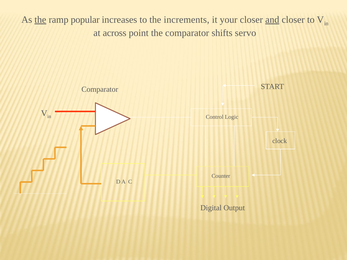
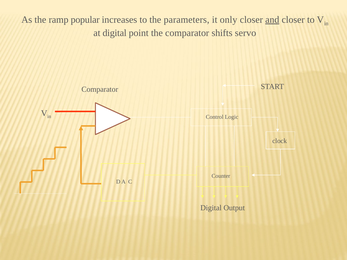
the at (40, 20) underline: present -> none
increments: increments -> parameters
your: your -> only
at across: across -> digital
